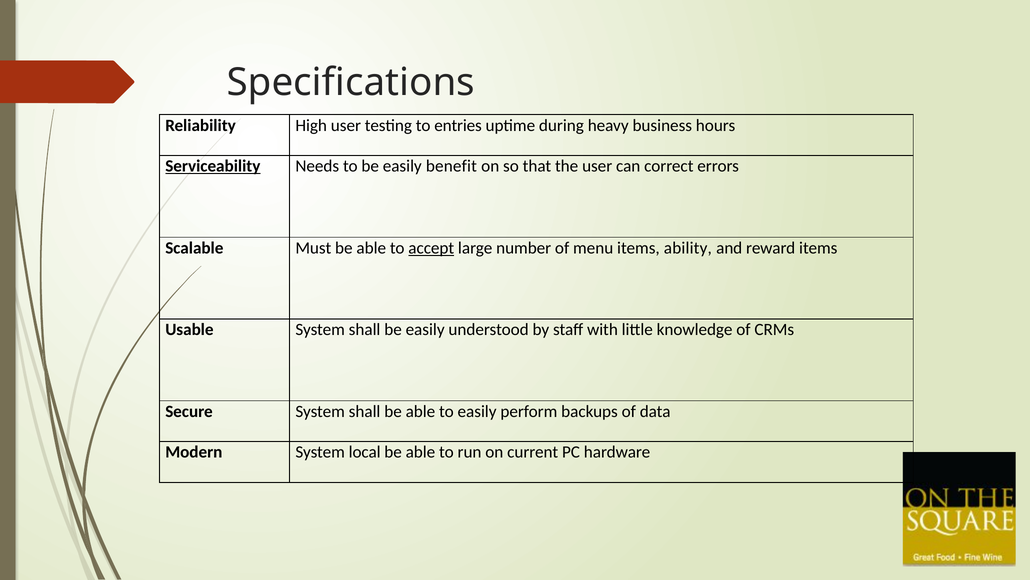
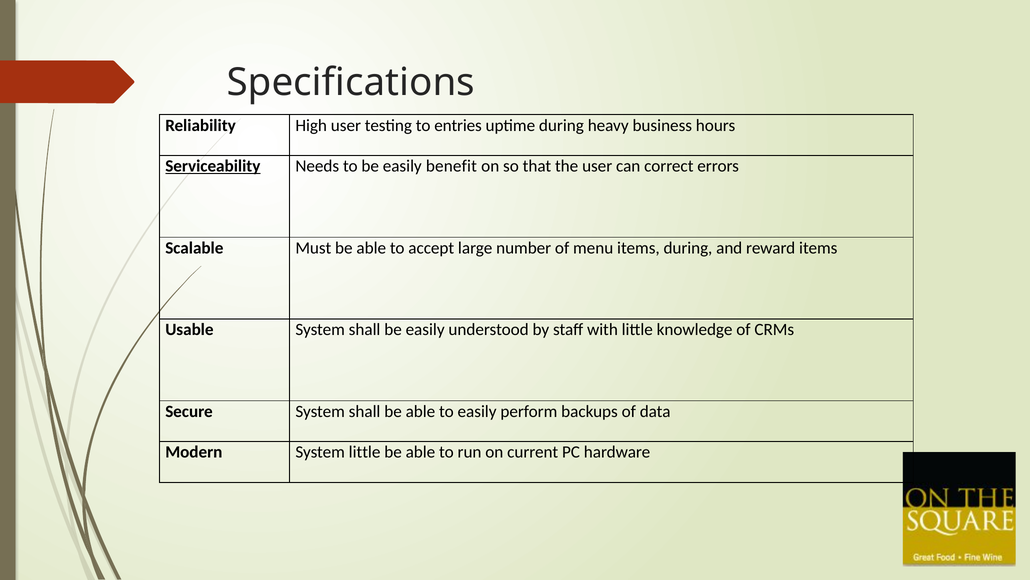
accept underline: present -> none
items ability: ability -> during
System local: local -> little
